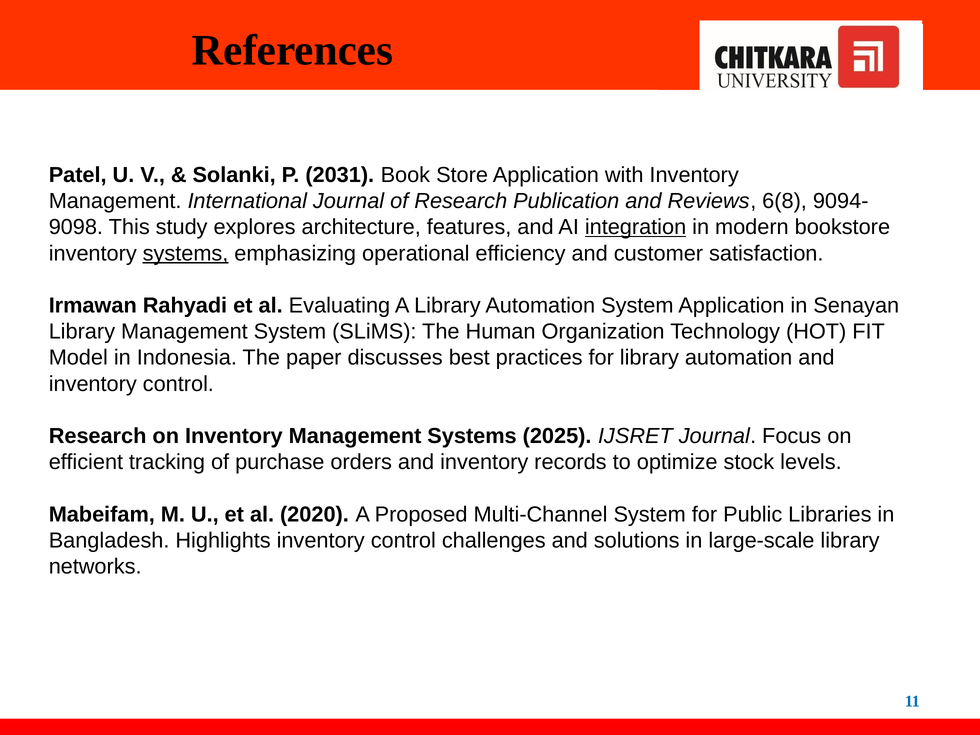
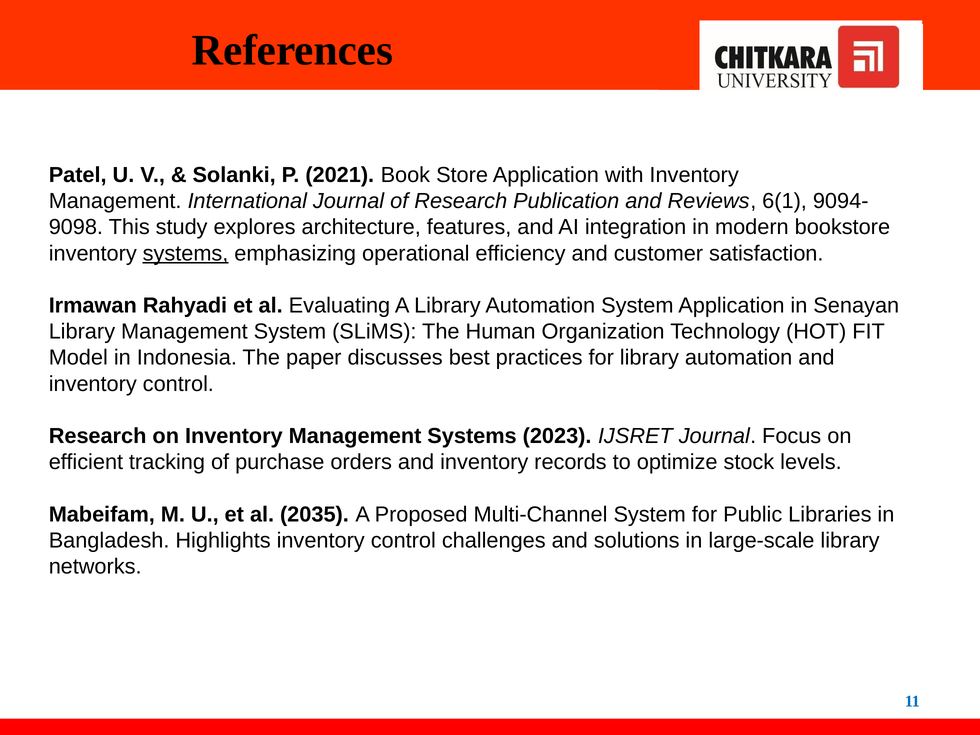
2031: 2031 -> 2021
6(8: 6(8 -> 6(1
integration underline: present -> none
2025: 2025 -> 2023
2020: 2020 -> 2035
